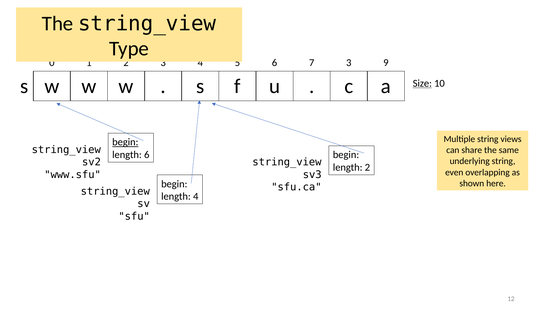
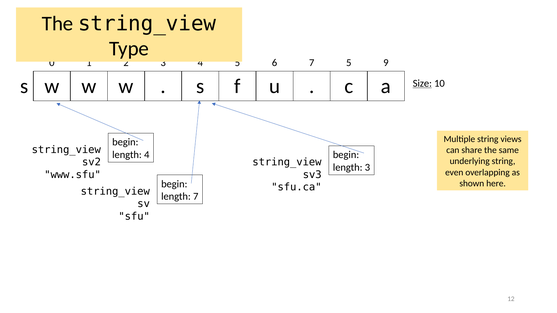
7 3: 3 -> 5
begin at (125, 142) underline: present -> none
length 6: 6 -> 4
length 2: 2 -> 3
length 4: 4 -> 7
